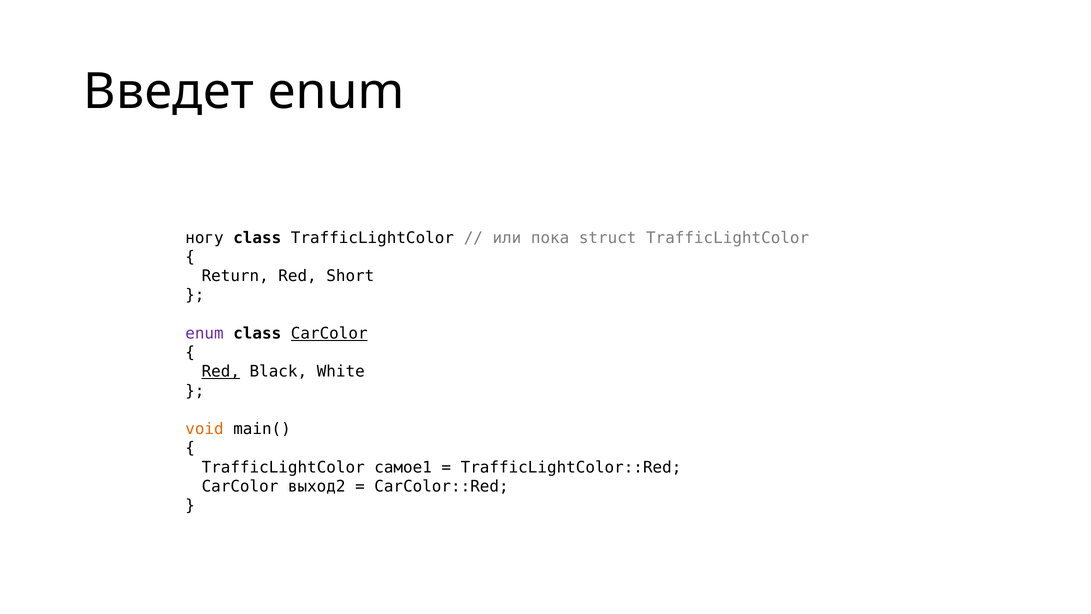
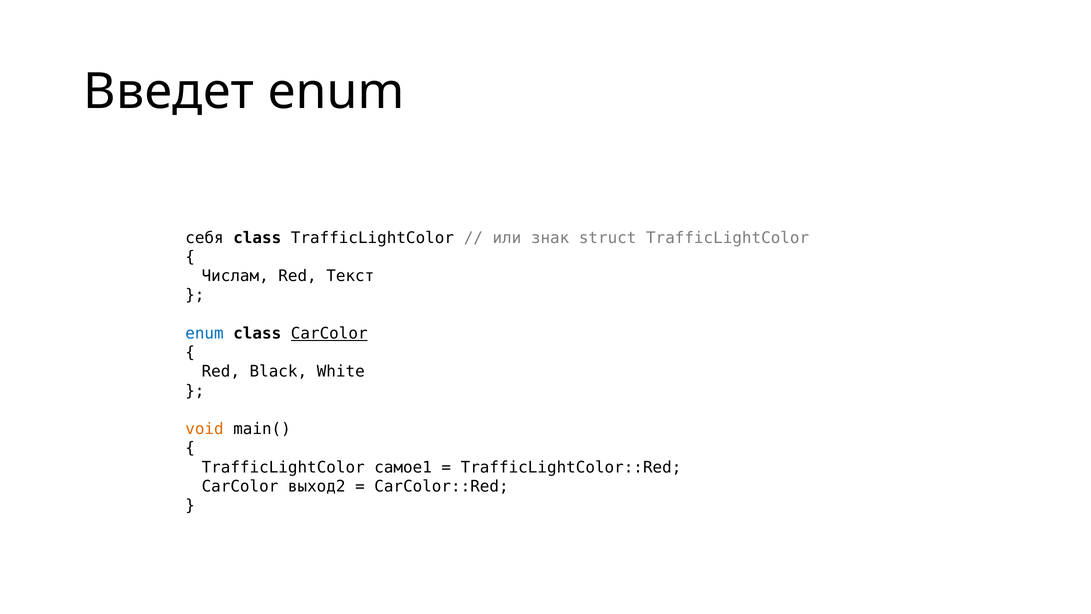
ногу: ногу -> себя
пока: пока -> знак
Return: Return -> Числам
Short: Short -> Текст
enum at (204, 333) colour: purple -> blue
Red at (221, 371) underline: present -> none
